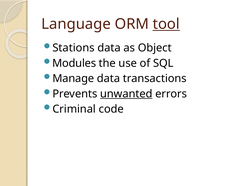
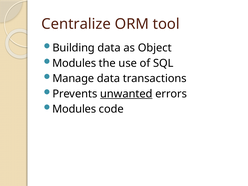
Language: Language -> Centralize
tool underline: present -> none
Stations: Stations -> Building
Criminal at (74, 109): Criminal -> Modules
